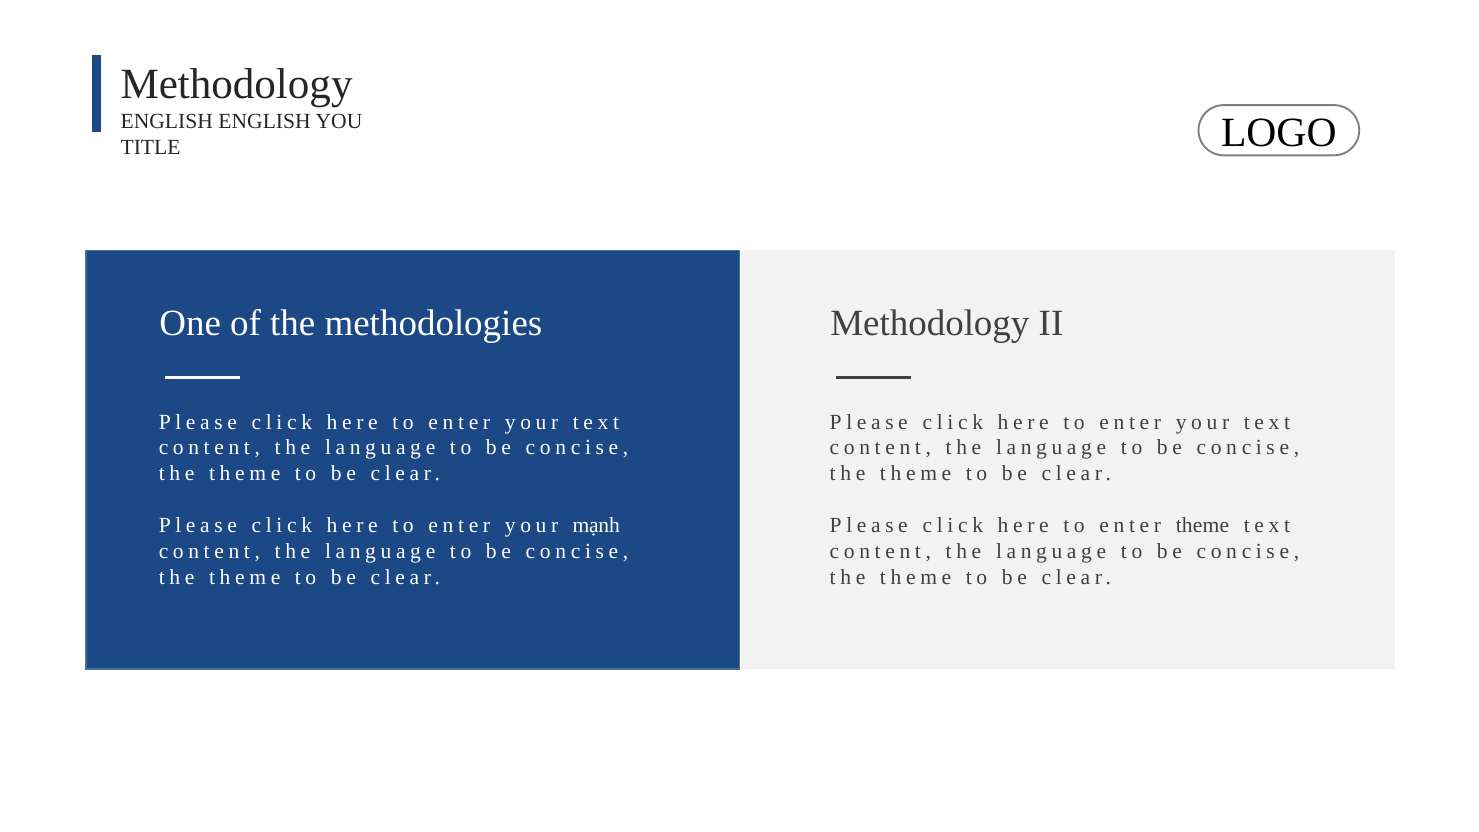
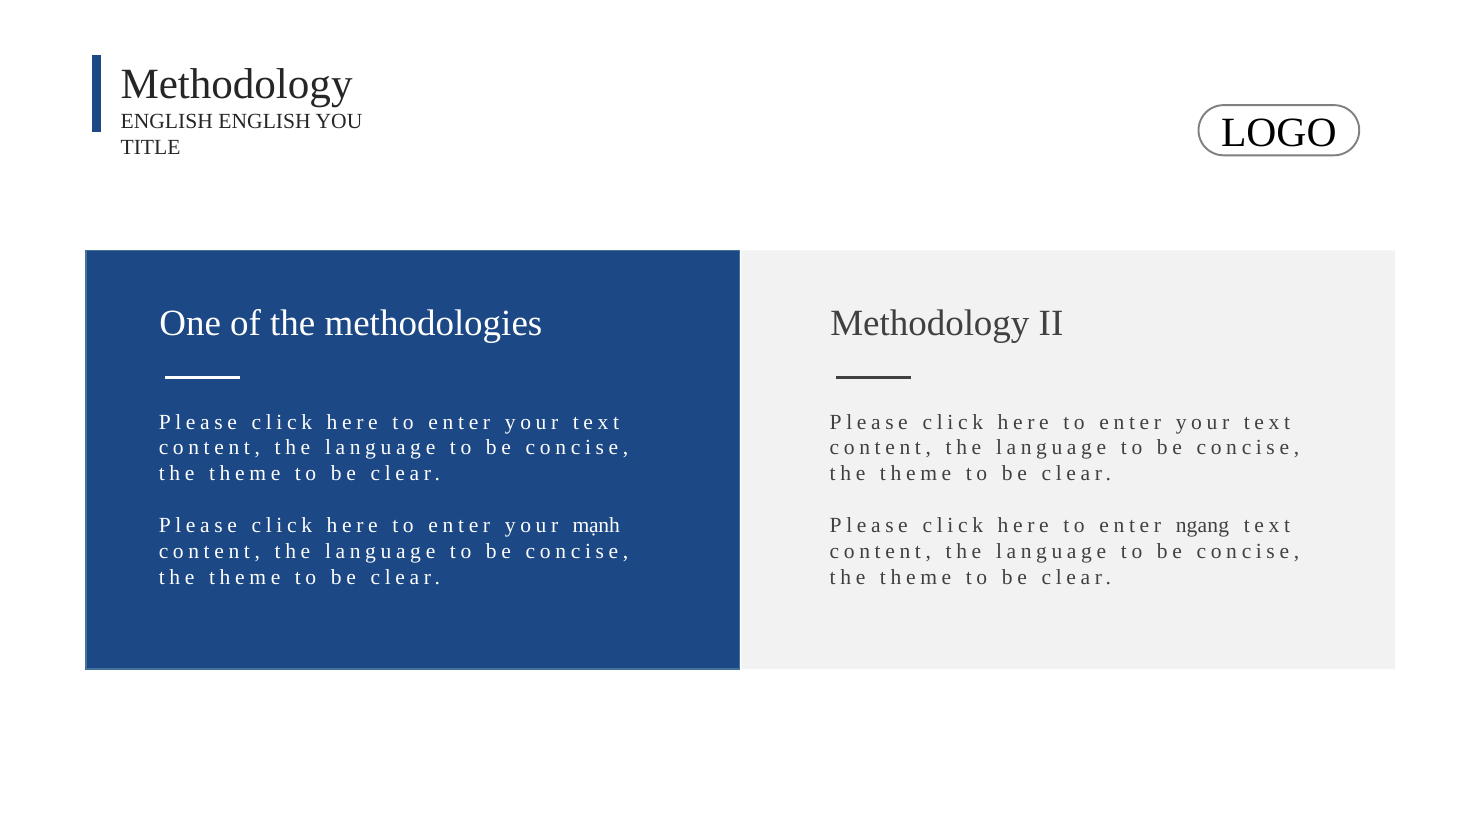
enter theme: theme -> ngang
